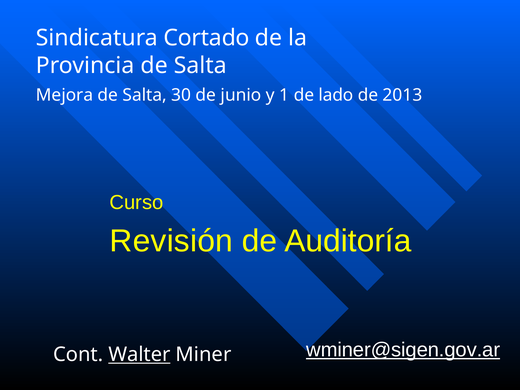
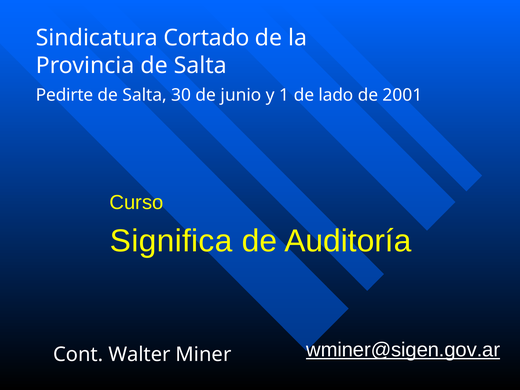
Mejora: Mejora -> Pedirte
2013: 2013 -> 2001
Revisión: Revisión -> Significa
Walter underline: present -> none
